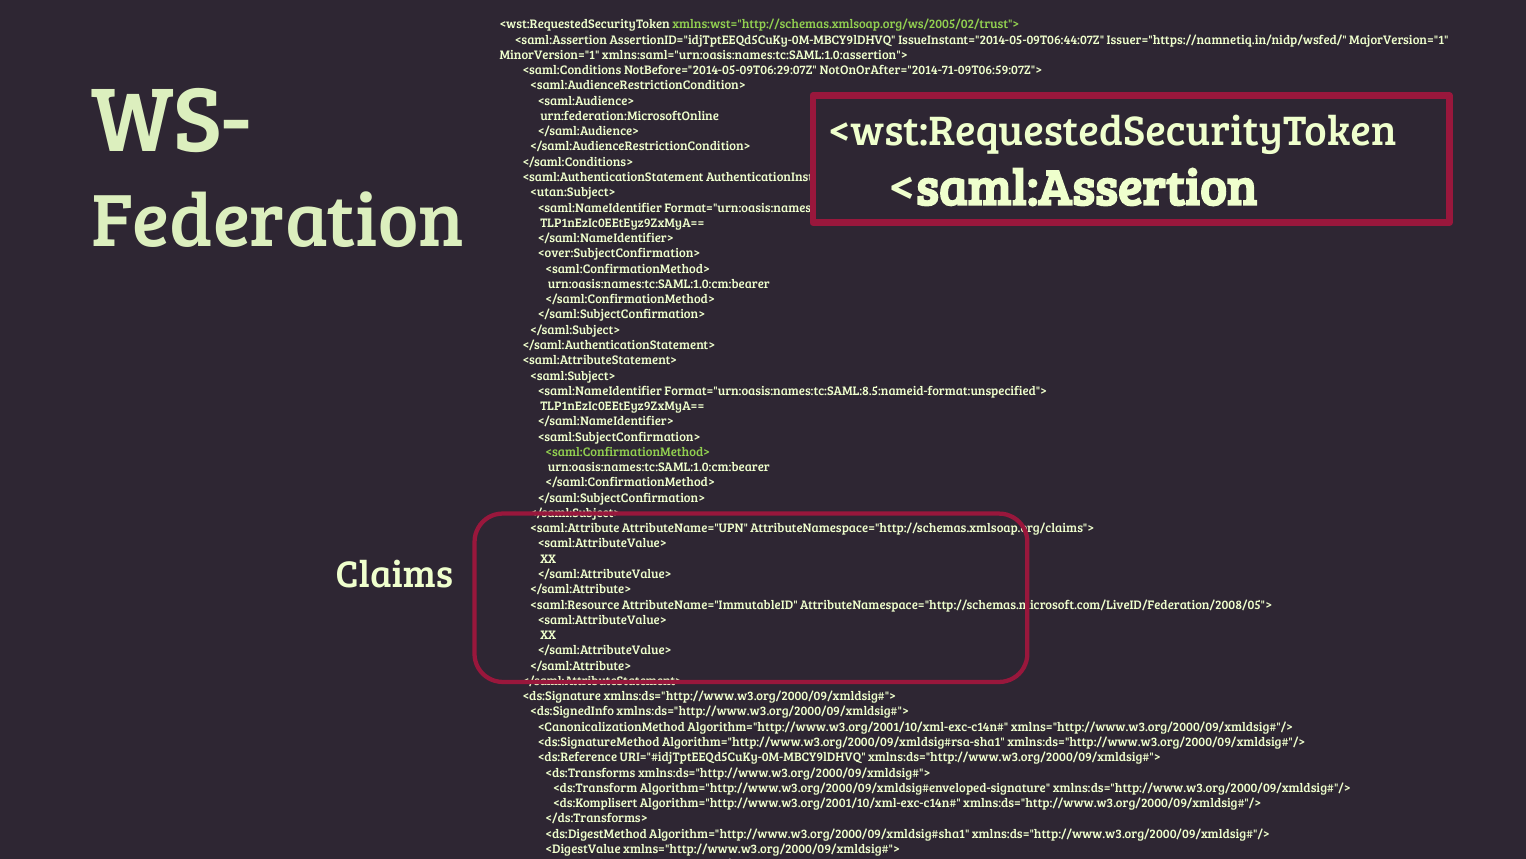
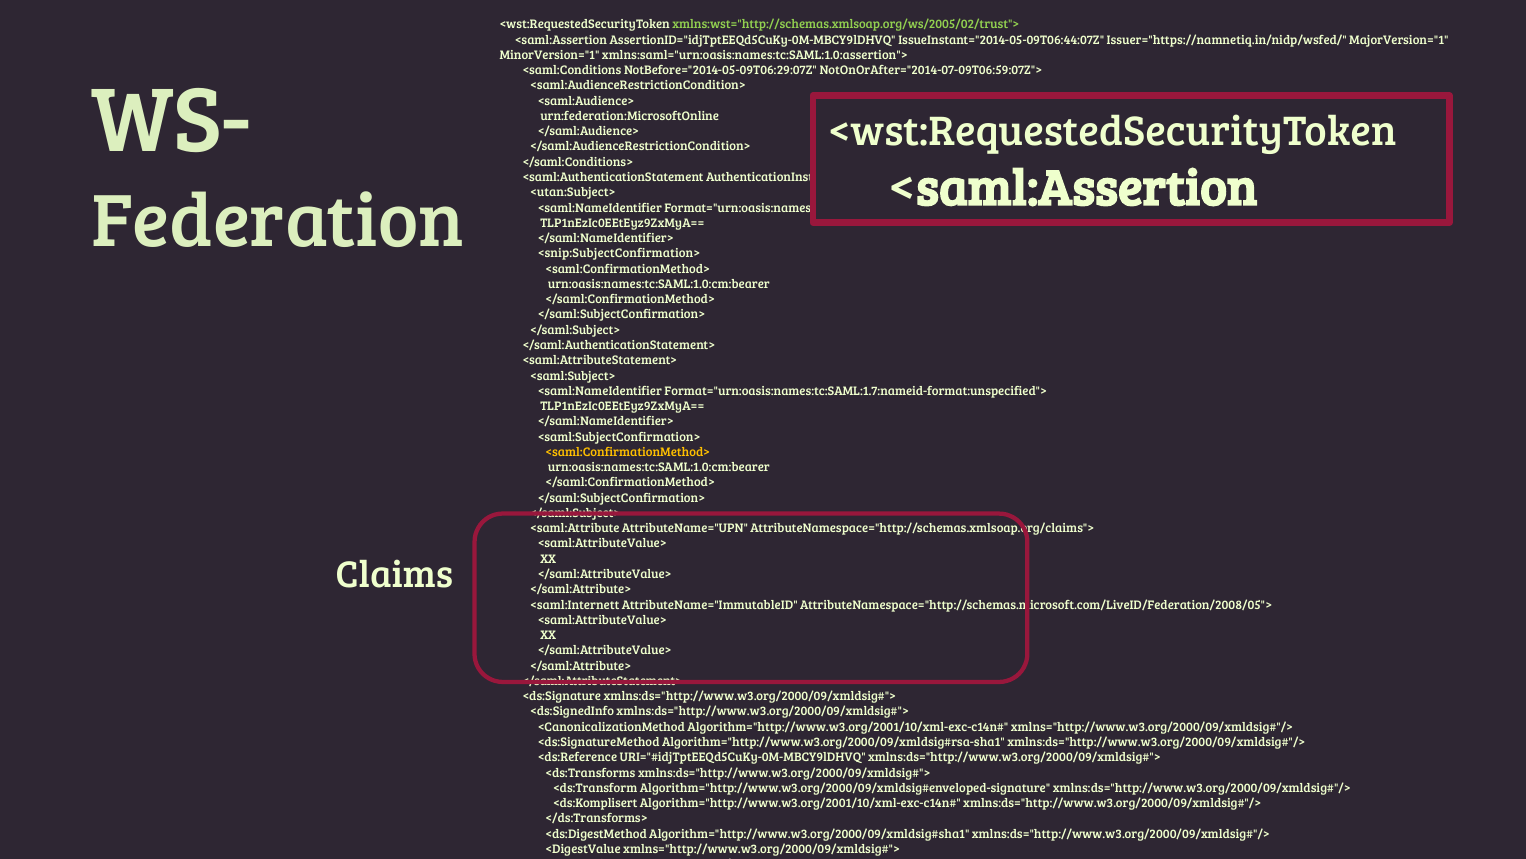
NotOnOrAfter="2014-71-09T06:59:07Z">: NotOnOrAfter="2014-71-09T06:59:07Z"> -> NotOnOrAfter="2014-07-09T06:59:07Z">
<over:SubjectConfirmation>: <over:SubjectConfirmation> -> <snip:SubjectConfirmation>
Format="urn:oasis:names:tc:SAML:8.5:nameid-format:unspecified">: Format="urn:oasis:names:tc:SAML:8.5:nameid-format:unspecified"> -> Format="urn:oasis:names:tc:SAML:1.7:nameid-format:unspecified">
<saml:ConfirmationMethod> at (628, 452) colour: light green -> yellow
<saml:Resource: <saml:Resource -> <saml:Internett
